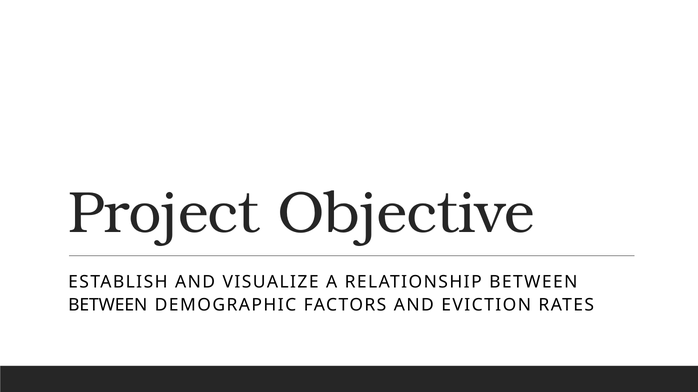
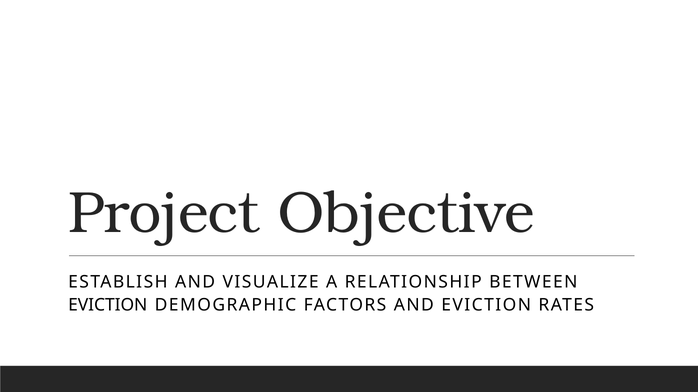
BETWEEN at (108, 305): BETWEEN -> EVICTION
